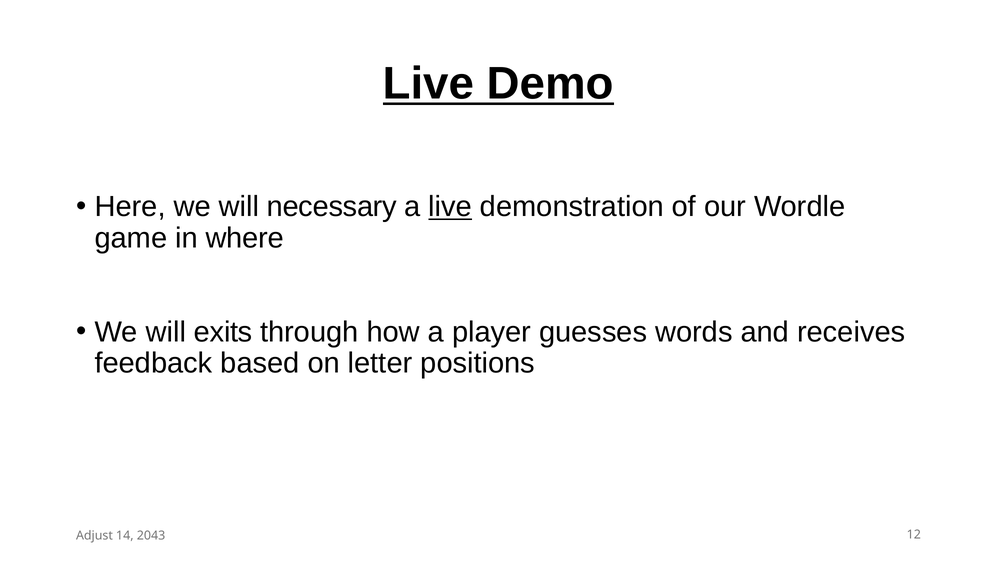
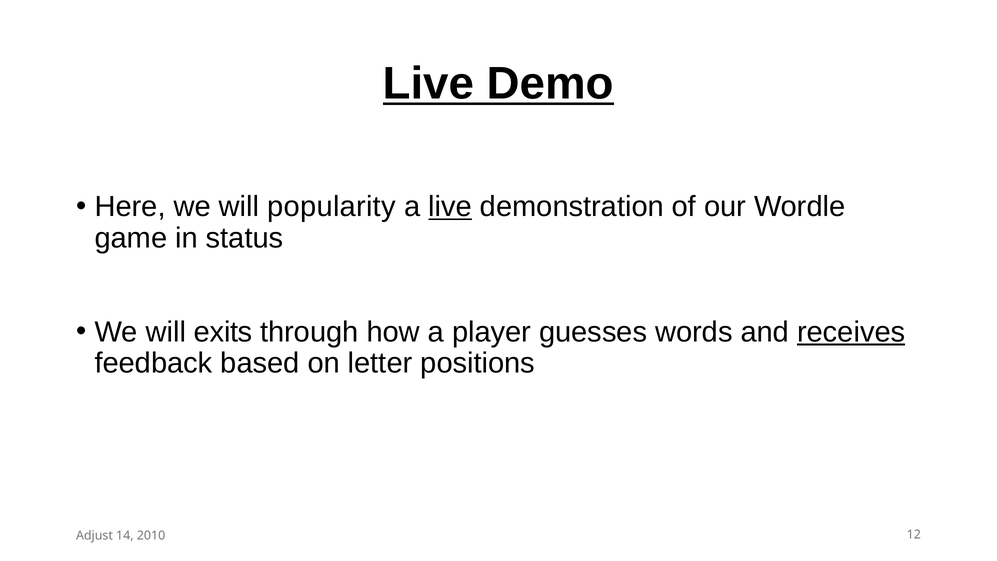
necessary: necessary -> popularity
where: where -> status
receives underline: none -> present
2043: 2043 -> 2010
